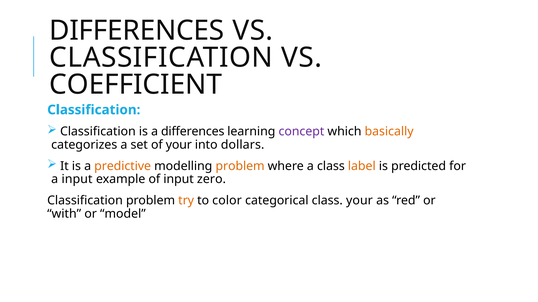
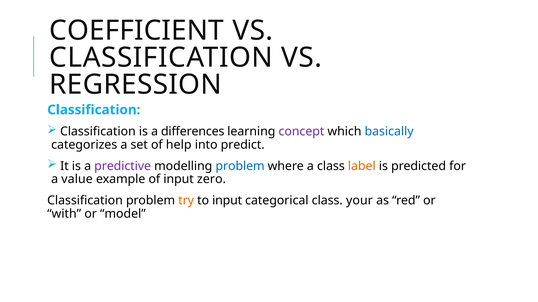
DIFFERENCES at (137, 31): DIFFERENCES -> COEFFICIENT
COEFFICIENT: COEFFICIENT -> REGRESSION
basically colour: orange -> blue
of your: your -> help
dollars: dollars -> predict
predictive colour: orange -> purple
problem at (240, 166) colour: orange -> blue
a input: input -> value
to color: color -> input
